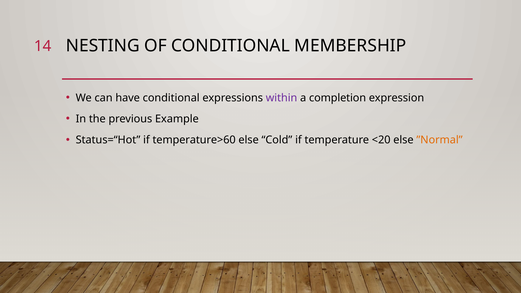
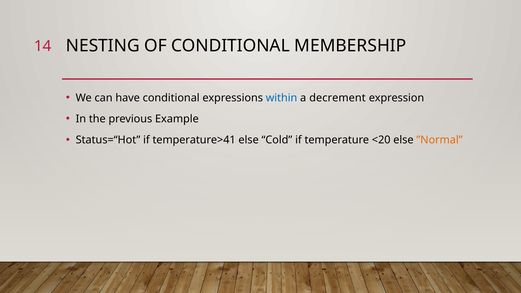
within colour: purple -> blue
completion: completion -> decrement
temperature>60: temperature>60 -> temperature>41
